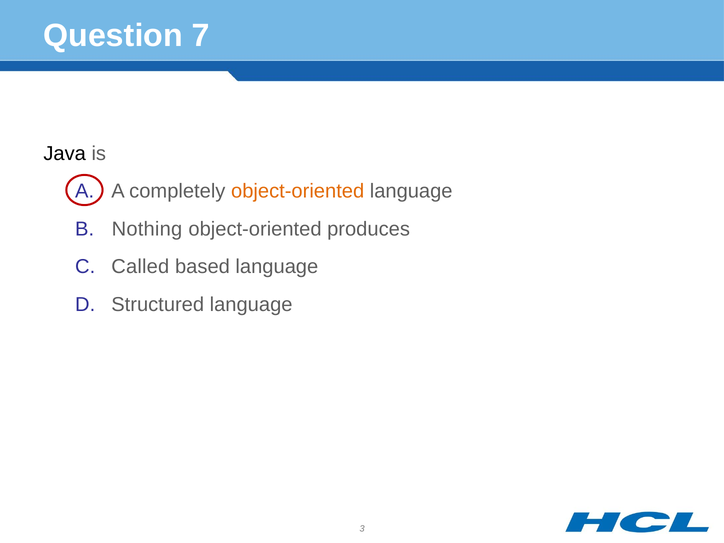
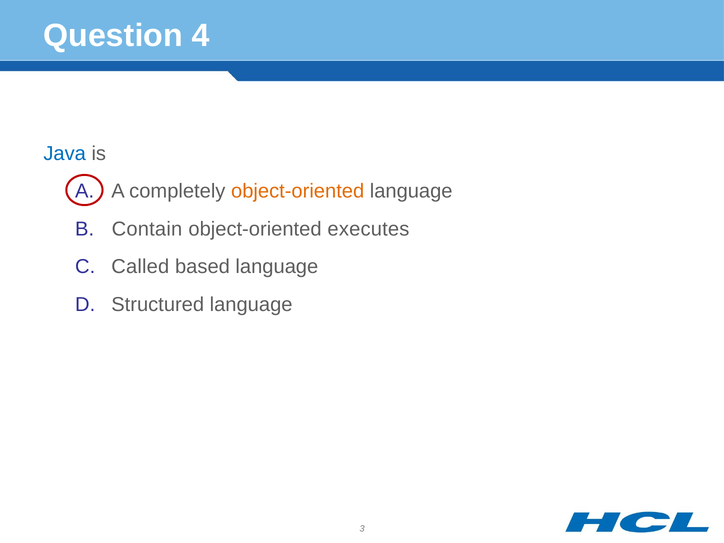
7: 7 -> 4
Java colour: black -> blue
Nothing: Nothing -> Contain
produces: produces -> executes
